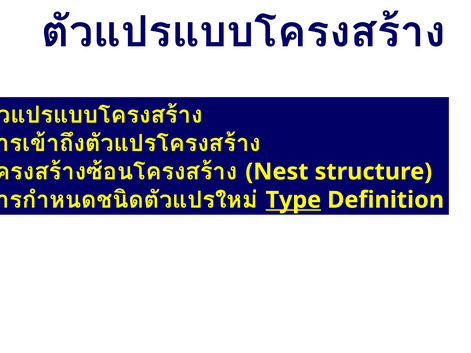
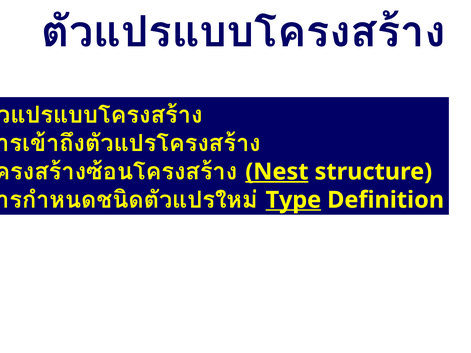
Nest underline: none -> present
